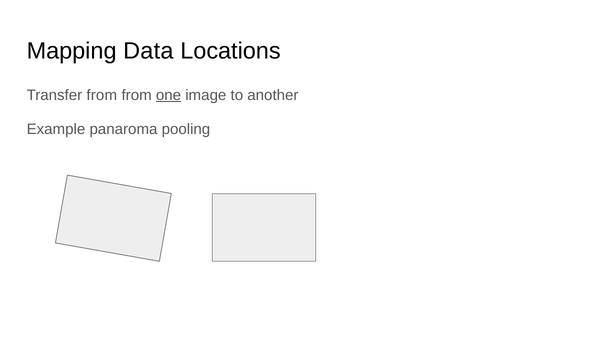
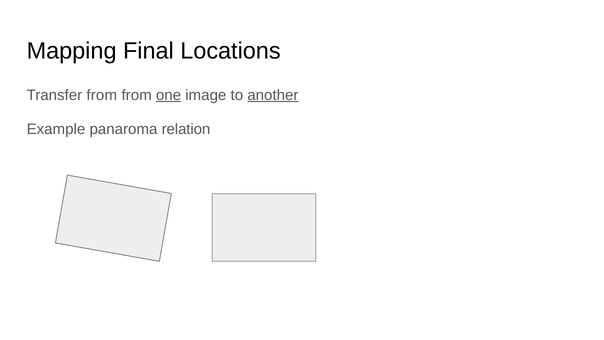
Data: Data -> Final
another underline: none -> present
pooling: pooling -> relation
